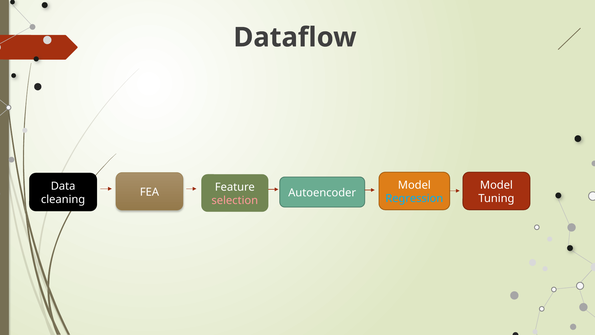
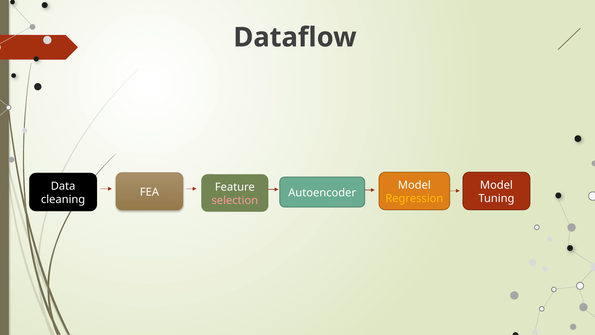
Regression colour: light blue -> yellow
